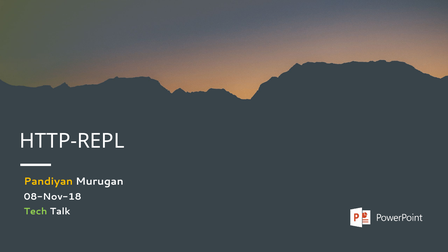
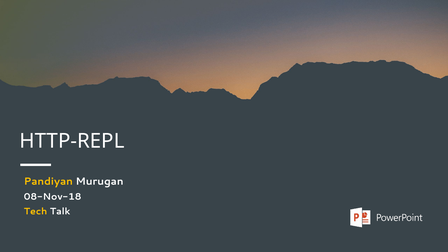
Tech colour: light green -> yellow
